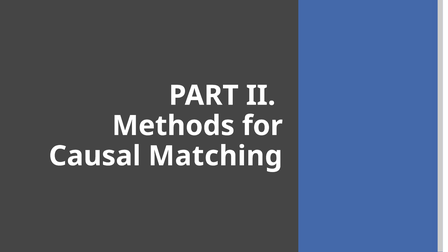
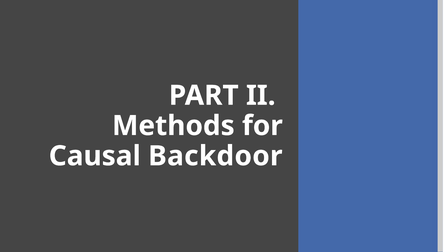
Matching: Matching -> Backdoor
